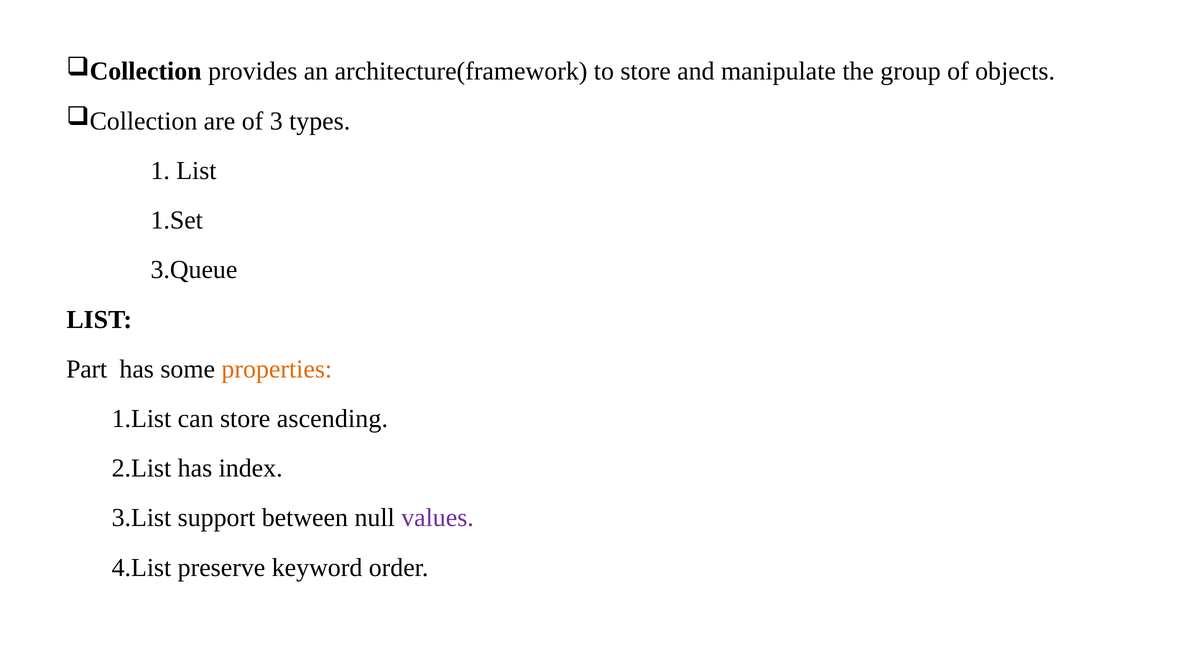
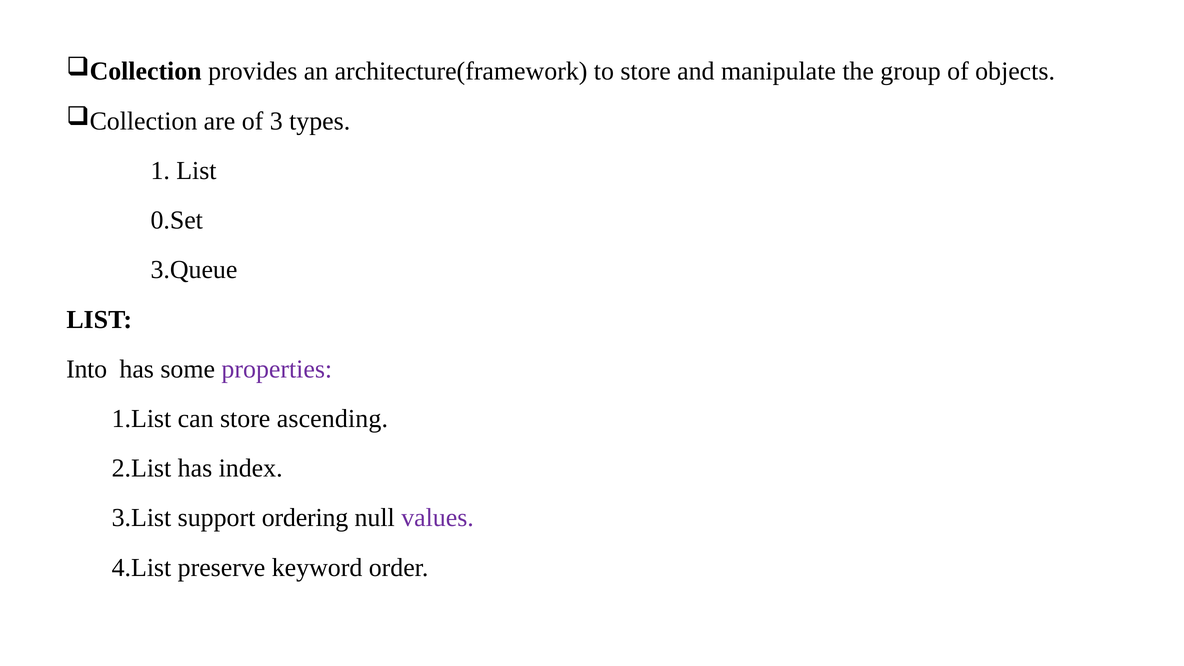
1.Set: 1.Set -> 0.Set
Part: Part -> Into
properties colour: orange -> purple
between: between -> ordering
